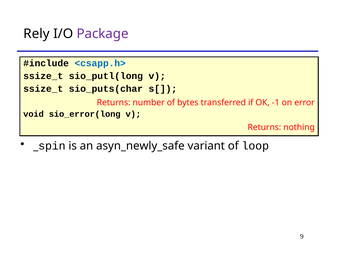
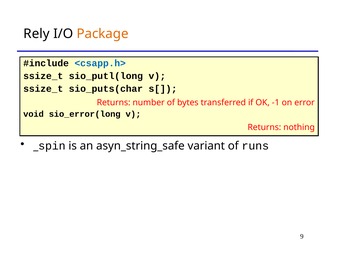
Package colour: purple -> orange
asyn_newly_safe: asyn_newly_safe -> asyn_string_safe
loop: loop -> runs
